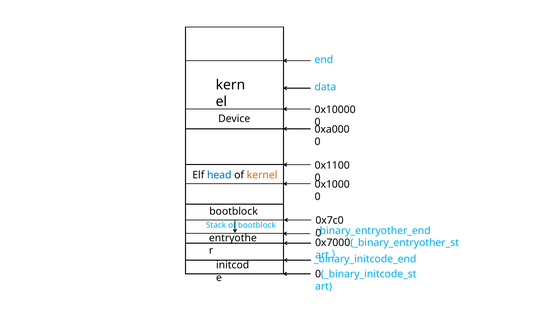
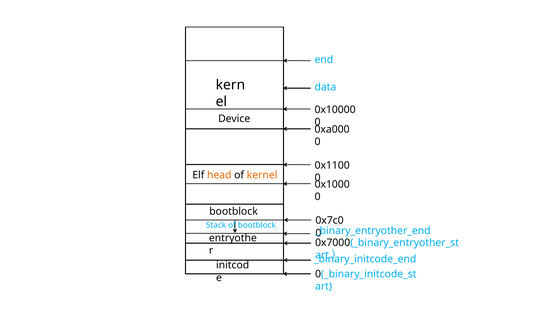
head colour: blue -> orange
